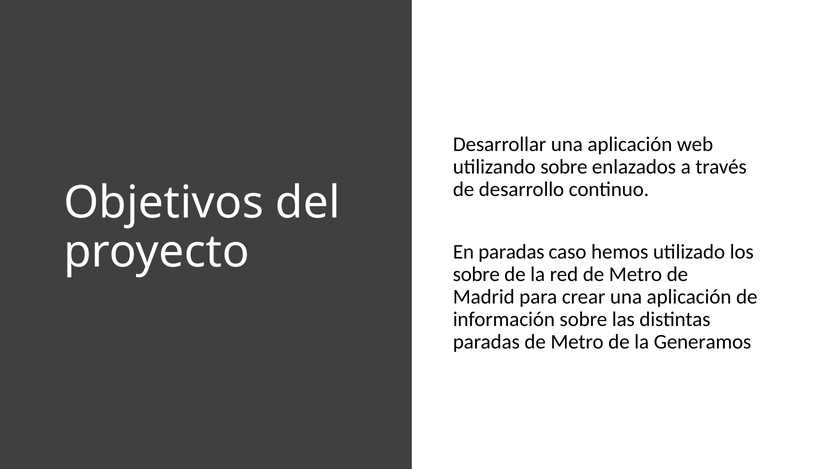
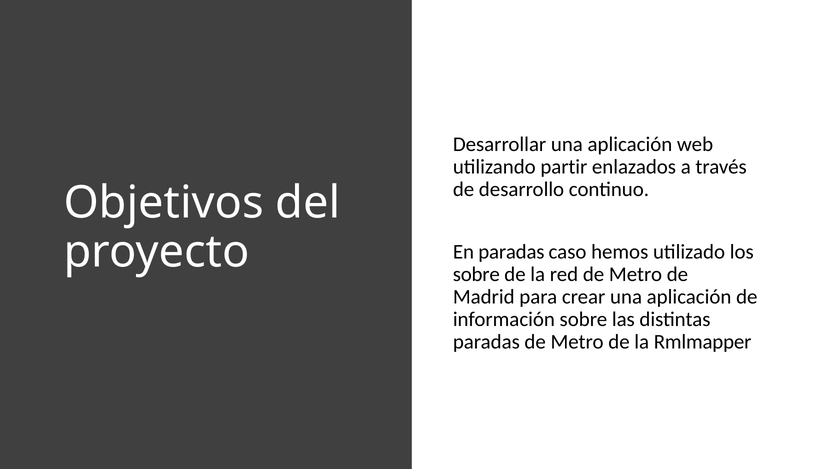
utilizando sobre: sobre -> partir
Generamos: Generamos -> Rmlmapper
